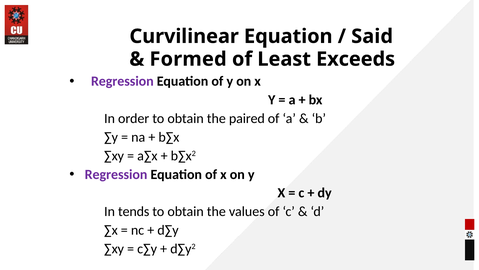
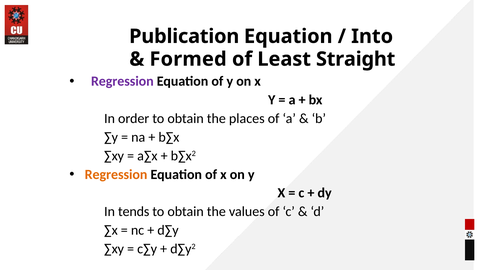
Curvilinear: Curvilinear -> Publication
Said: Said -> Into
Exceeds: Exceeds -> Straight
paired: paired -> places
Regression at (116, 174) colour: purple -> orange
